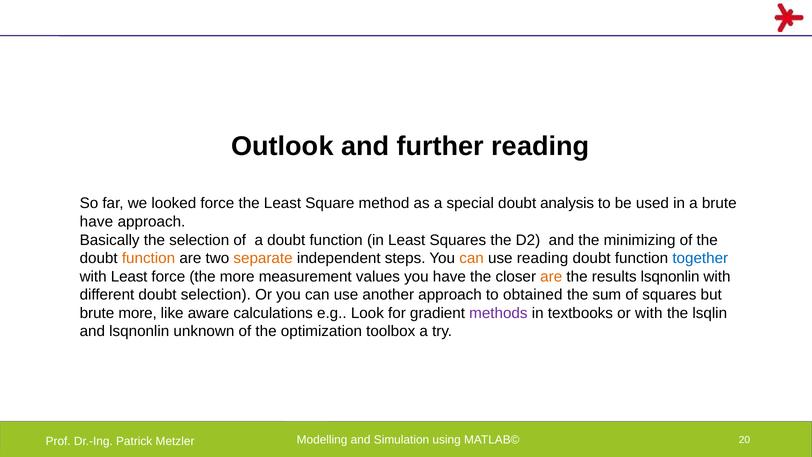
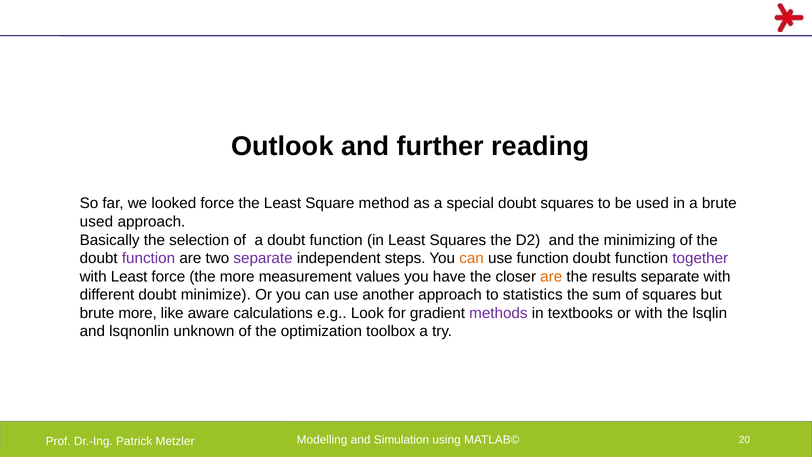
doubt analysis: analysis -> squares
have at (96, 222): have -> used
function at (149, 258) colour: orange -> purple
separate at (263, 258) colour: orange -> purple
use reading: reading -> function
together colour: blue -> purple
results lsqnonlin: lsqnonlin -> separate
doubt selection: selection -> minimize
obtained: obtained -> statistics
